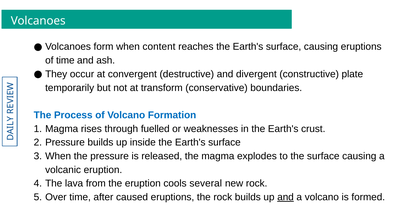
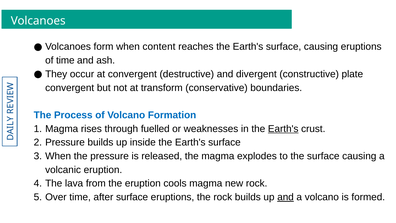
temporarily at (70, 88): temporarily -> convergent
Earth's at (283, 129) underline: none -> present
cools several: several -> magma
after caused: caused -> surface
